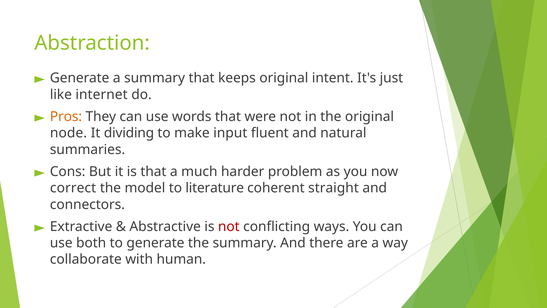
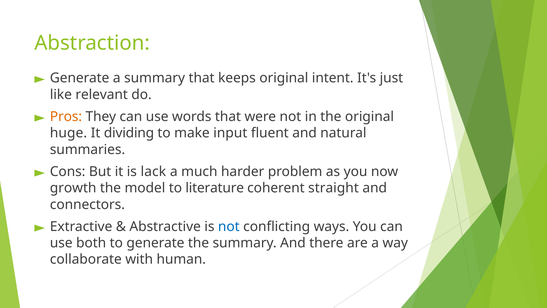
internet: internet -> relevant
node: node -> huge
is that: that -> lack
correct: correct -> growth
not at (229, 226) colour: red -> blue
